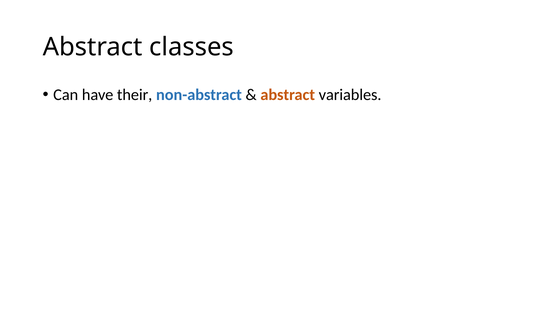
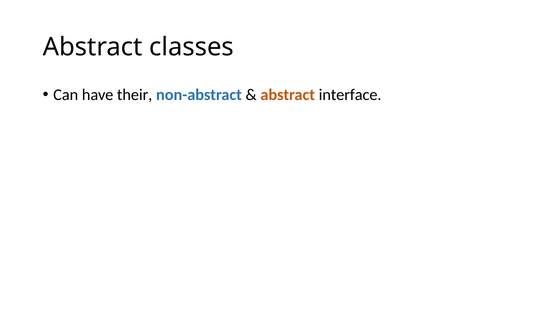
variables: variables -> interface
